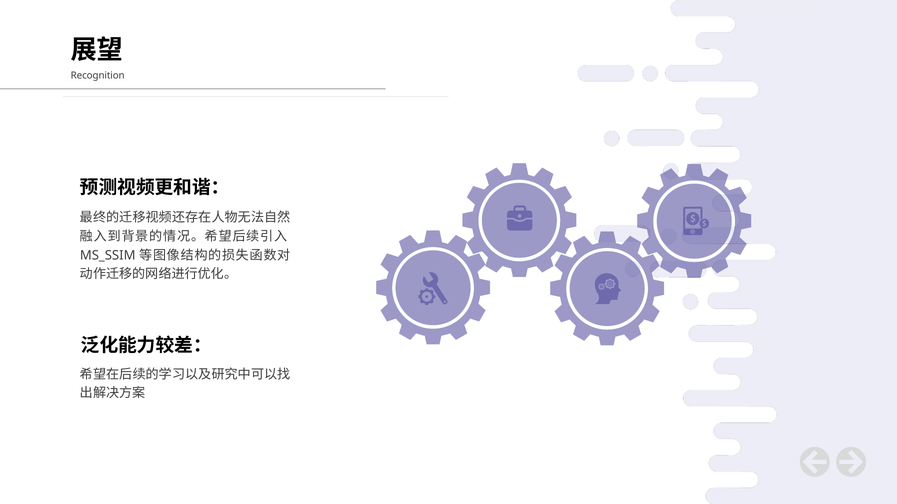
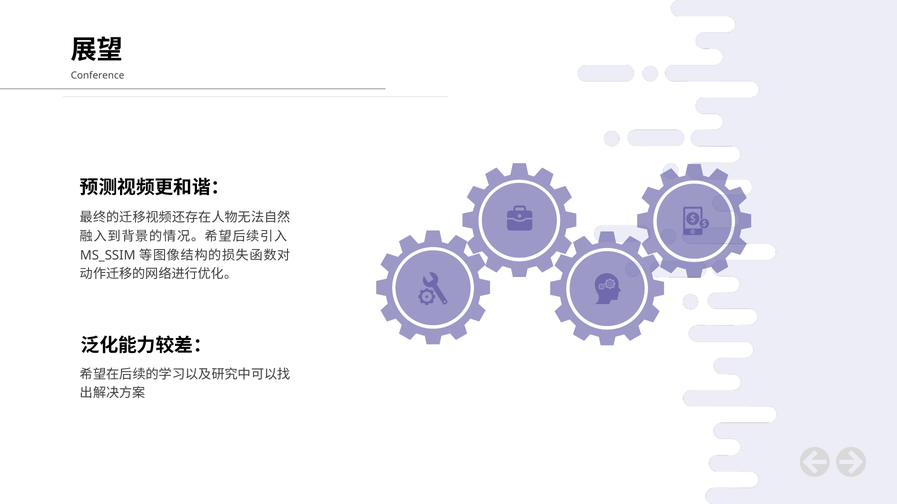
Recognition: Recognition -> Conference
